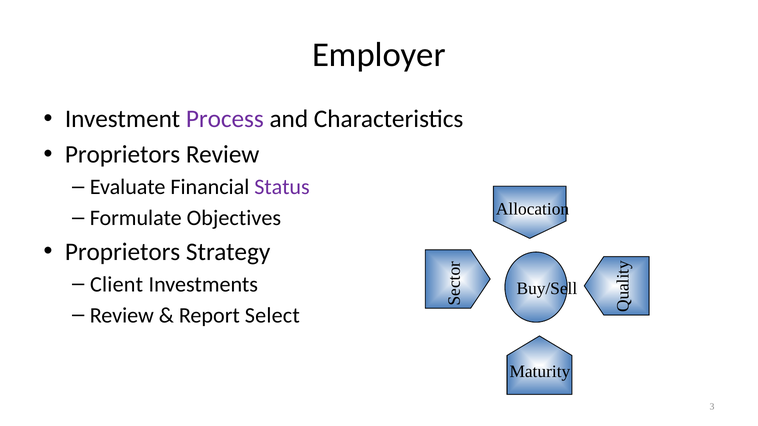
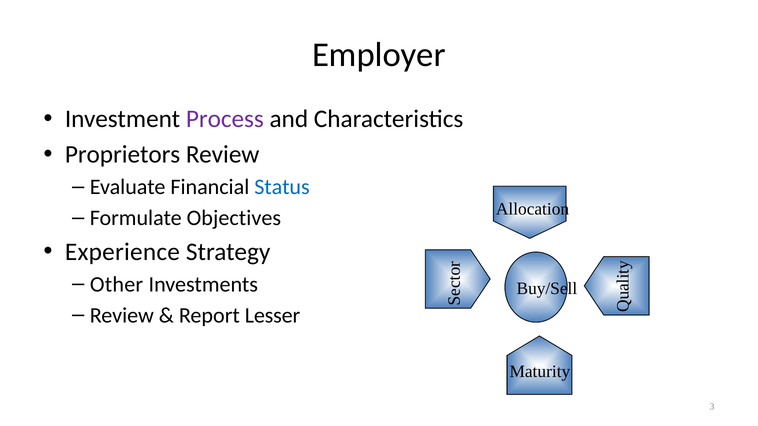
Status colour: purple -> blue
Proprietors at (123, 252): Proprietors -> Experience
Client: Client -> Other
Select: Select -> Lesser
